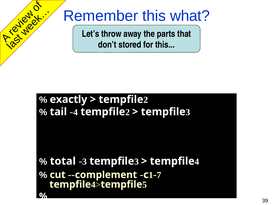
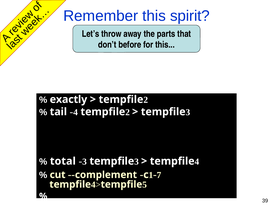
what: what -> spirit
stored: stored -> before
